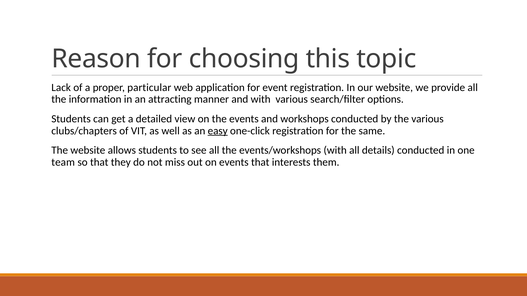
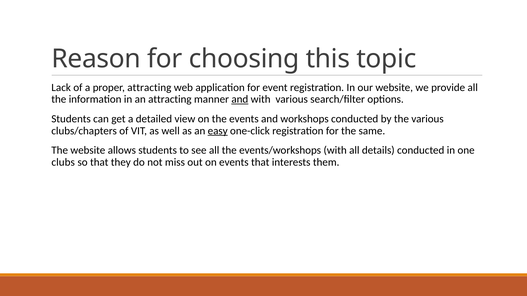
proper particular: particular -> attracting
and at (240, 100) underline: none -> present
team: team -> clubs
